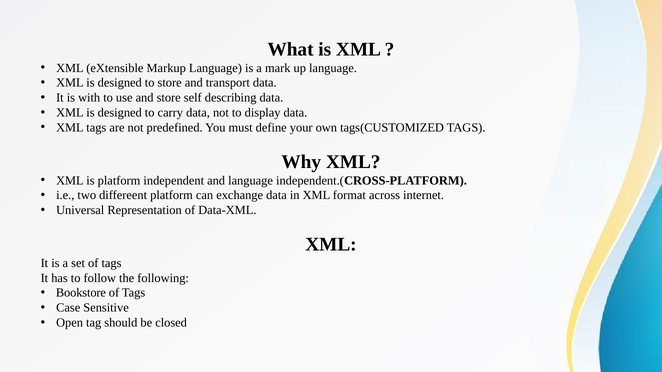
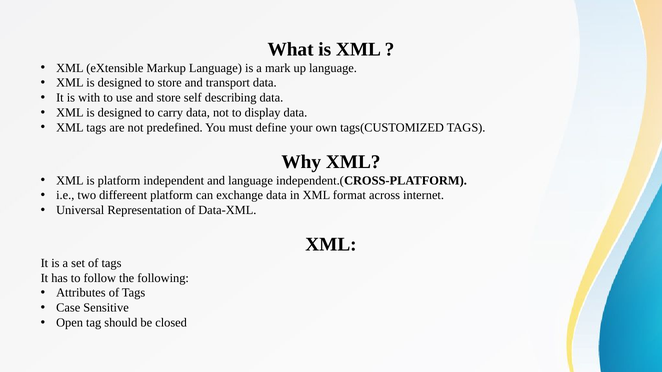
Bookstore: Bookstore -> Attributes
